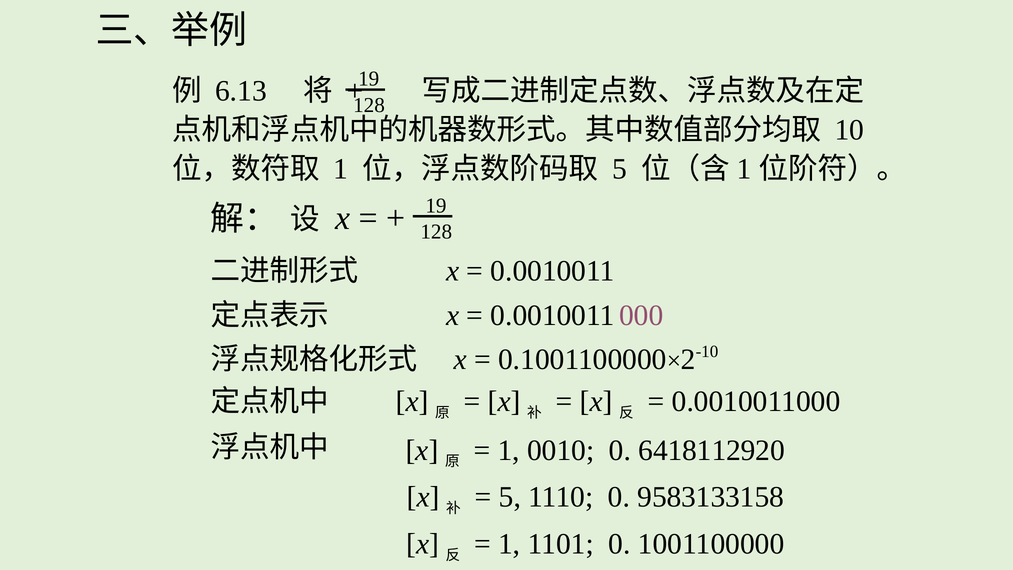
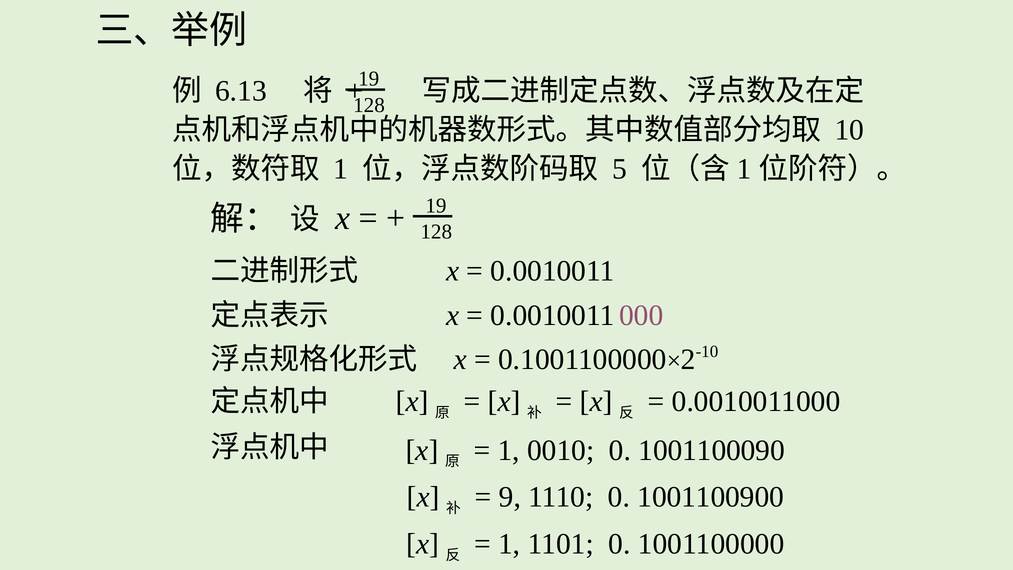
6418112920: 6418112920 -> 1001100090
5 at (510, 497): 5 -> 9
9583133158: 9583133158 -> 1001100900
